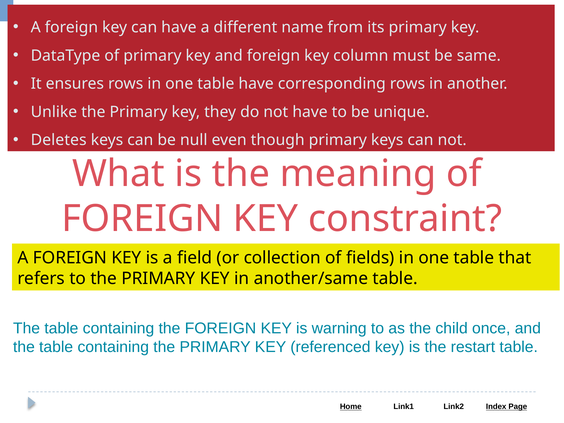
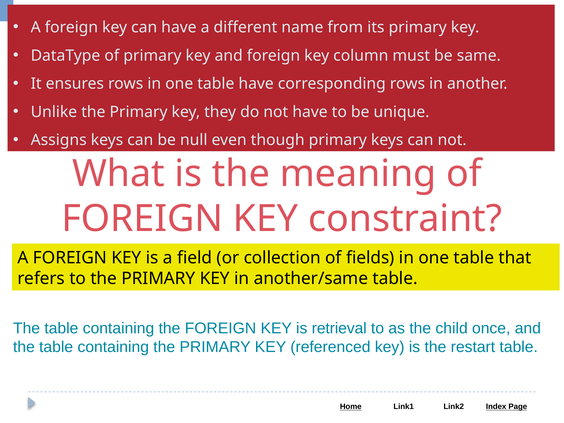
Deletes: Deletes -> Assigns
warning: warning -> retrieval
